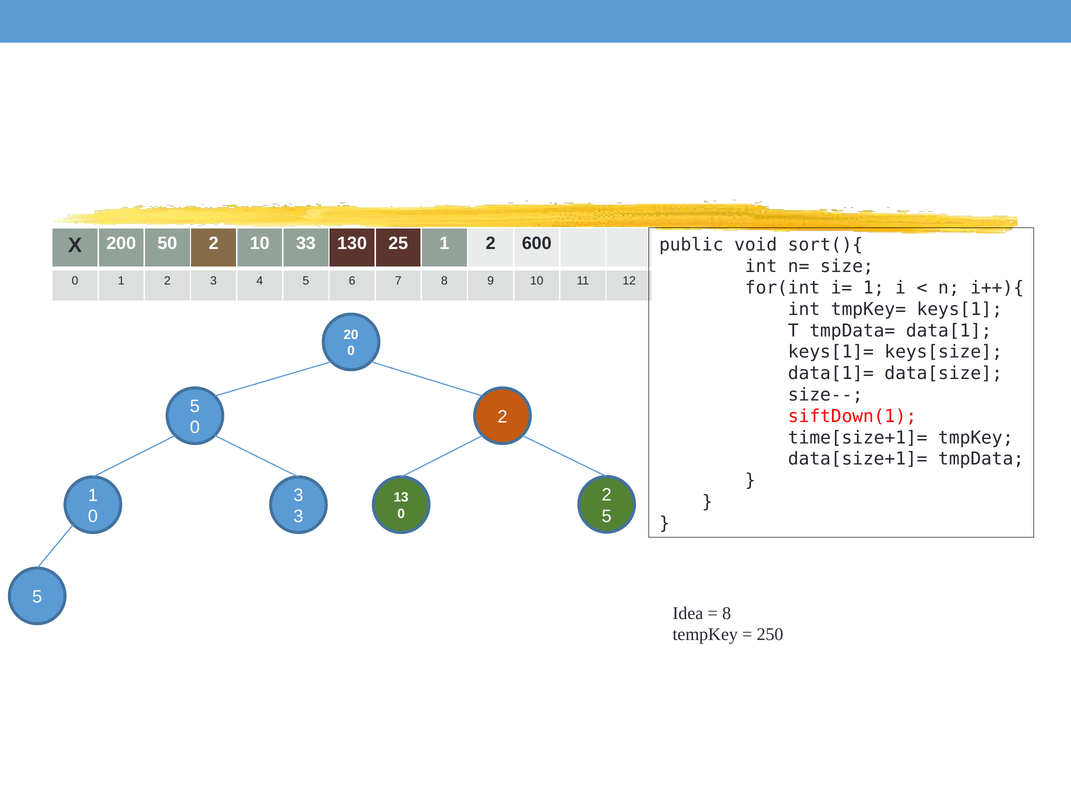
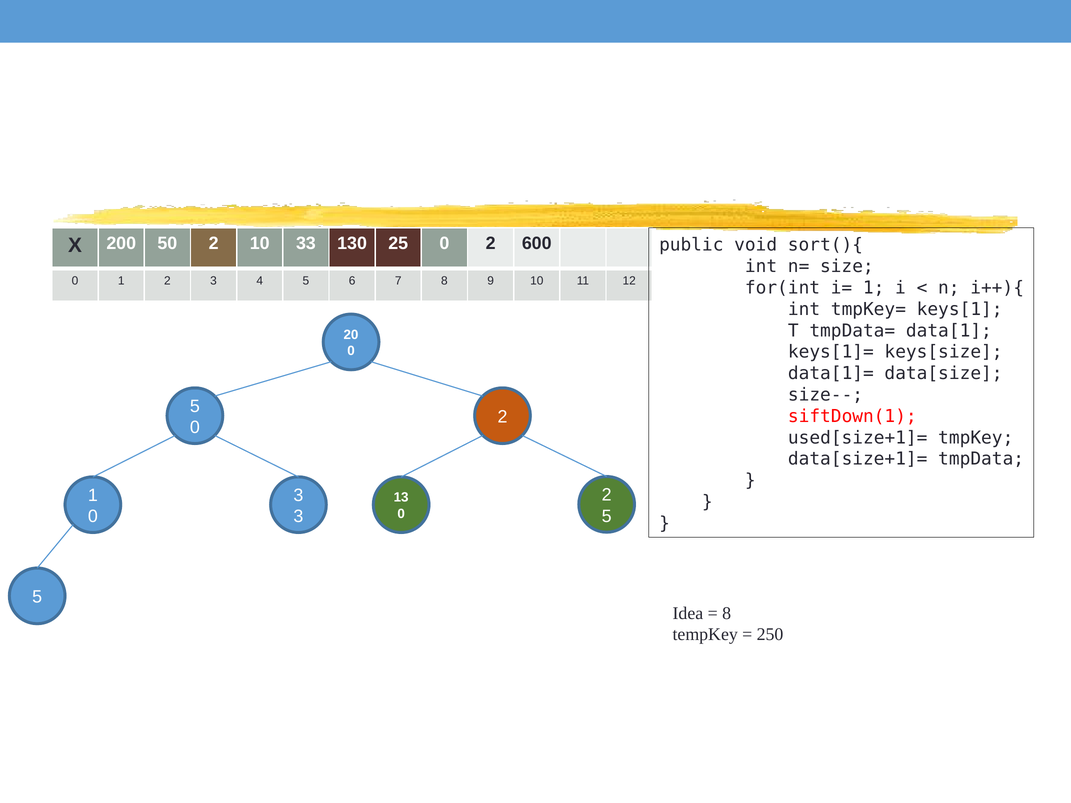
25 1: 1 -> 0
time[size+1]=: time[size+1]= -> used[size+1]=
